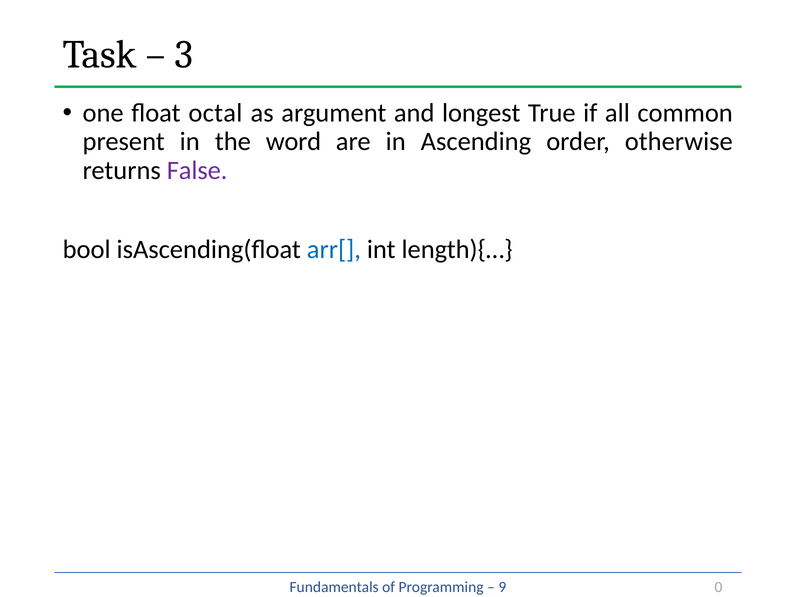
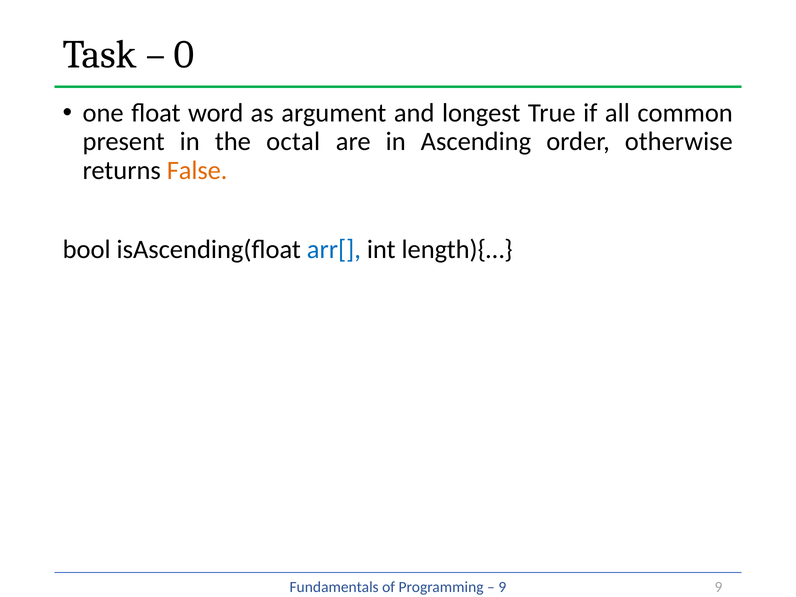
3: 3 -> 0
octal: octal -> word
word: word -> octal
False colour: purple -> orange
0 at (718, 587): 0 -> 9
